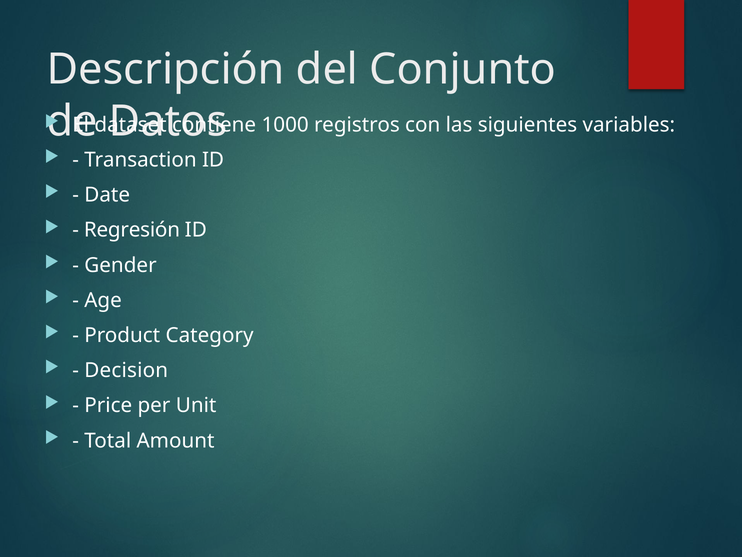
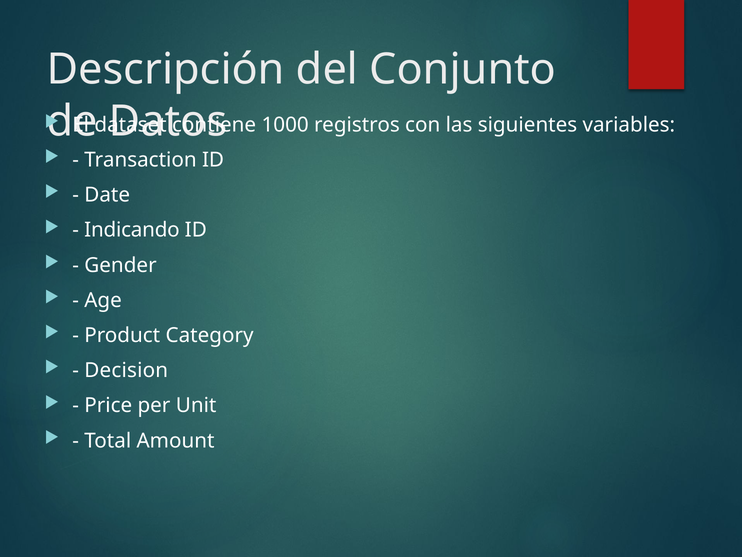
Regresión: Regresión -> Indicando
